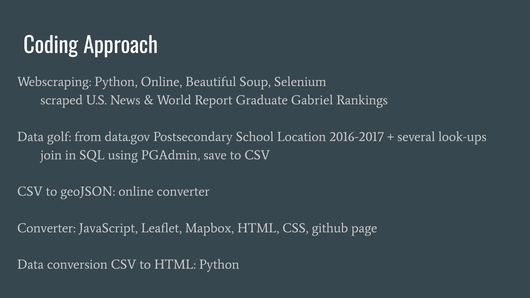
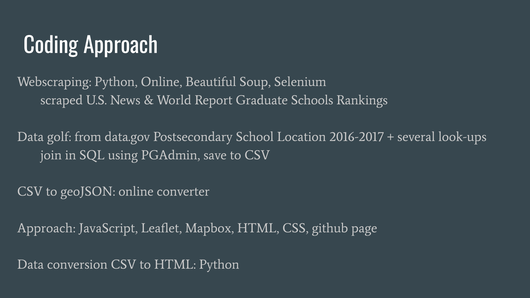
Gabriel: Gabriel -> Schools
Converter at (46, 228): Converter -> Approach
